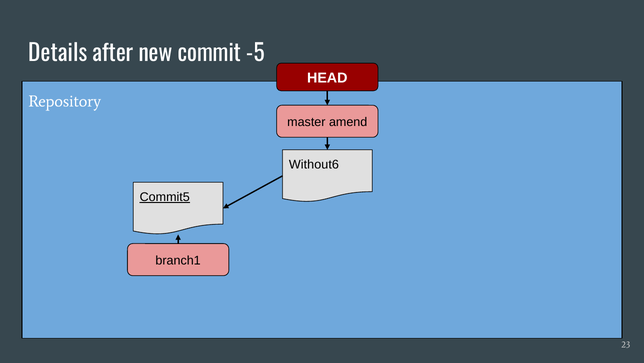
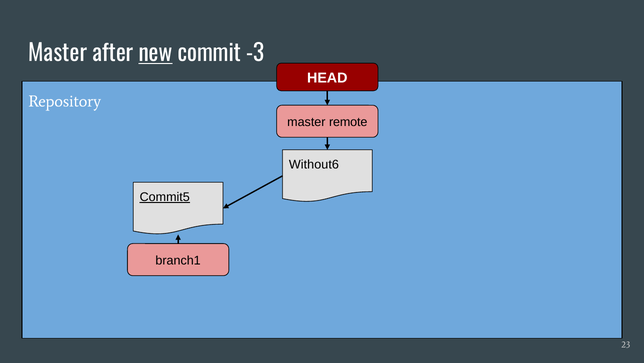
Details at (58, 53): Details -> Master
new underline: none -> present
-5: -5 -> -3
amend: amend -> remote
